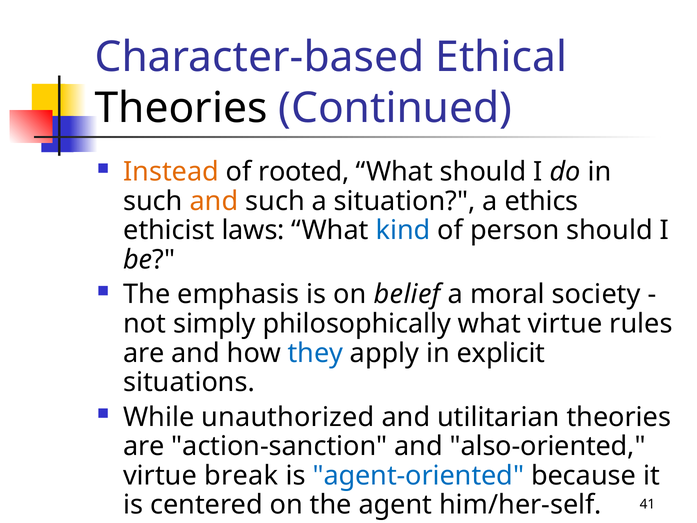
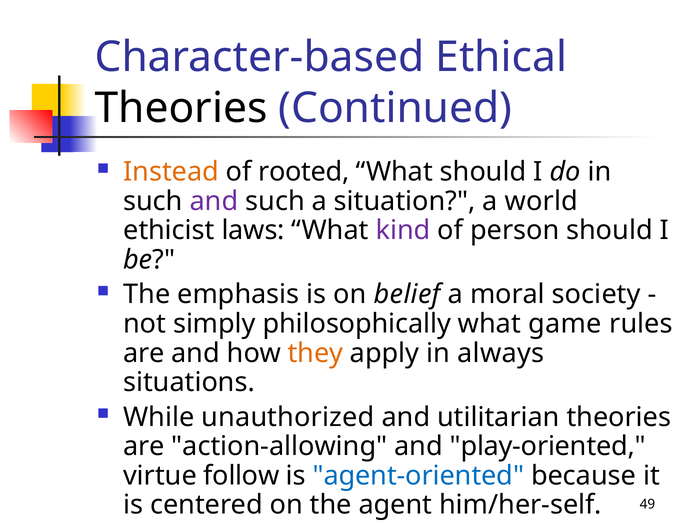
and at (214, 201) colour: orange -> purple
ethics: ethics -> world
kind colour: blue -> purple
what virtue: virtue -> game
they colour: blue -> orange
explicit: explicit -> always
action-sanction: action-sanction -> action-allowing
also-oriented: also-oriented -> play-oriented
break: break -> follow
41: 41 -> 49
